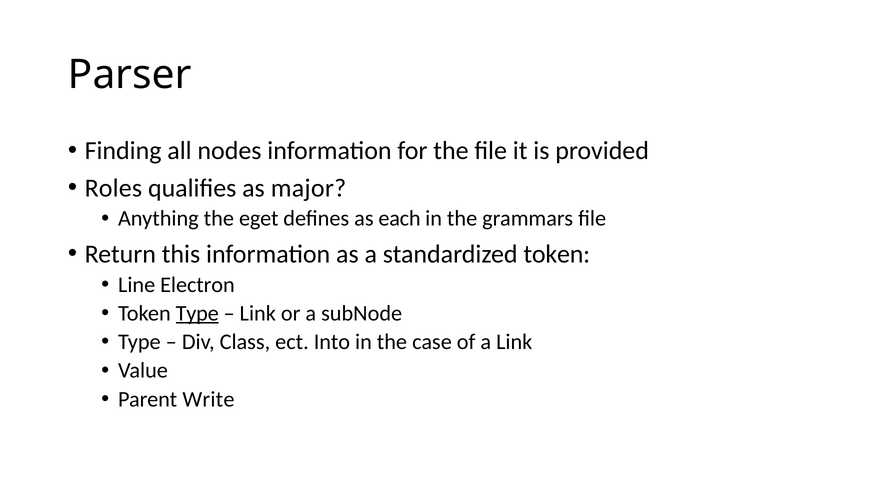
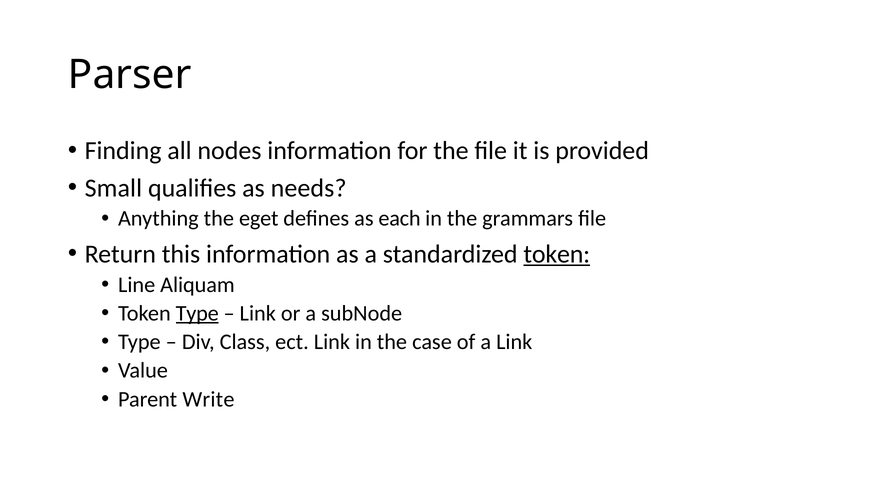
Roles: Roles -> Small
major: major -> needs
token at (557, 254) underline: none -> present
Electron: Electron -> Aliquam
ect Into: Into -> Link
